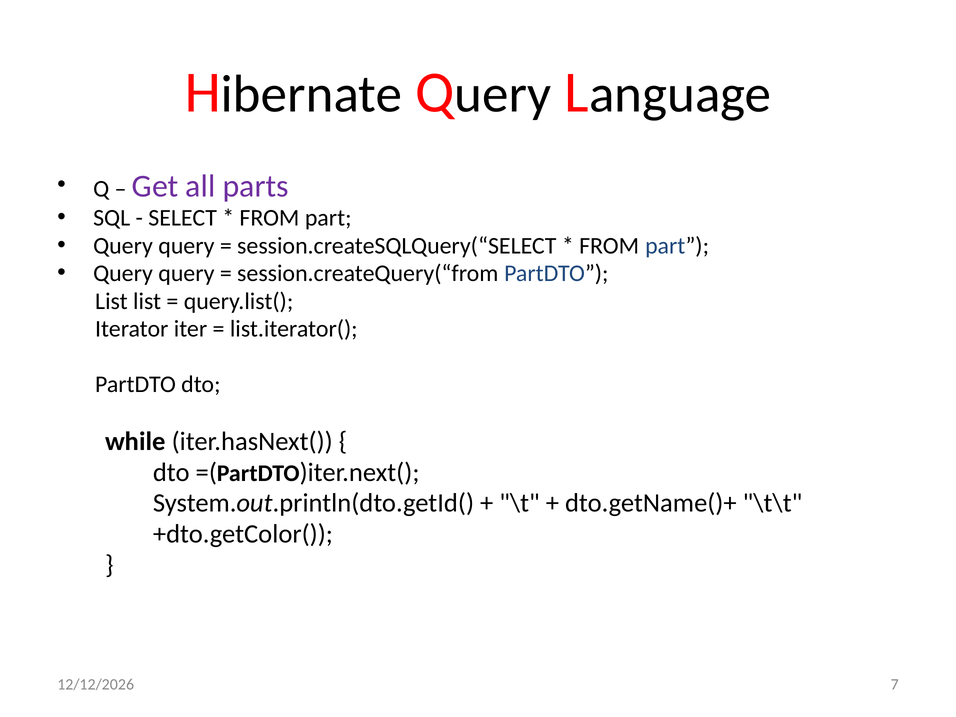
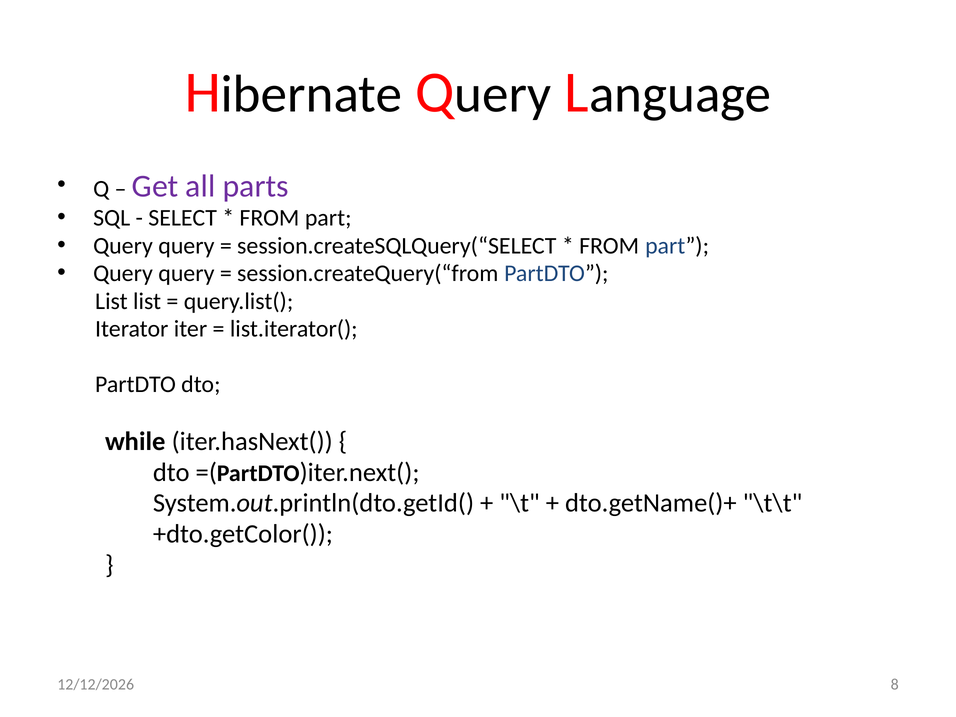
7: 7 -> 8
